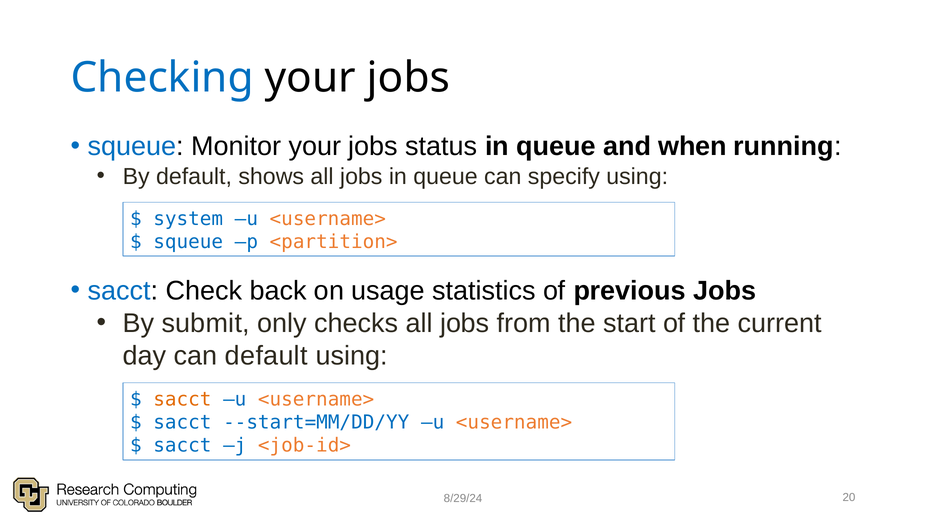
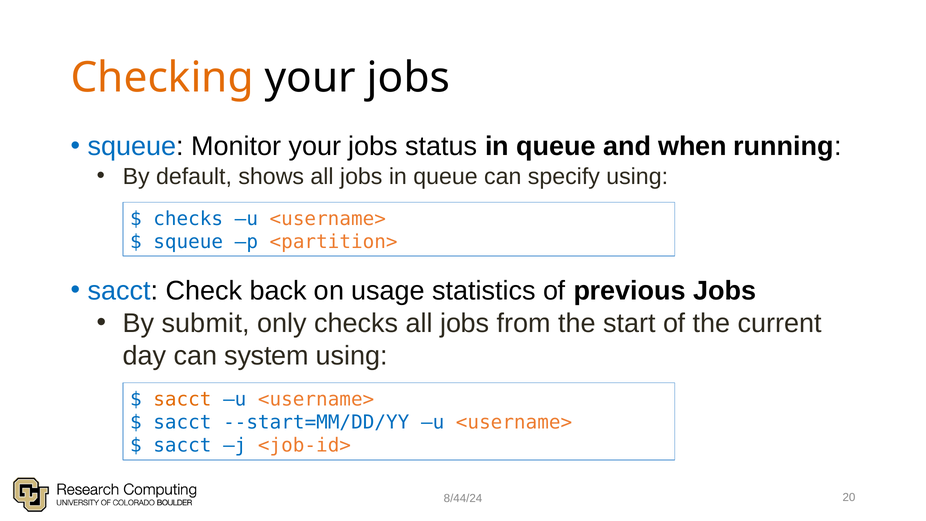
Checking colour: blue -> orange
system at (188, 219): system -> checks
can default: default -> system
8/29/24: 8/29/24 -> 8/44/24
